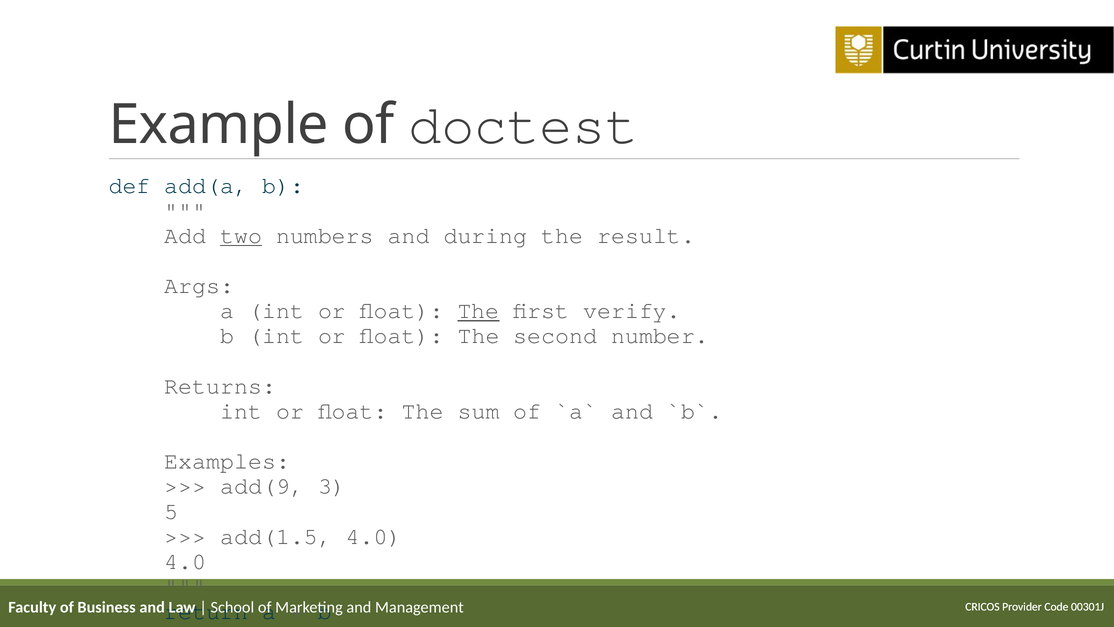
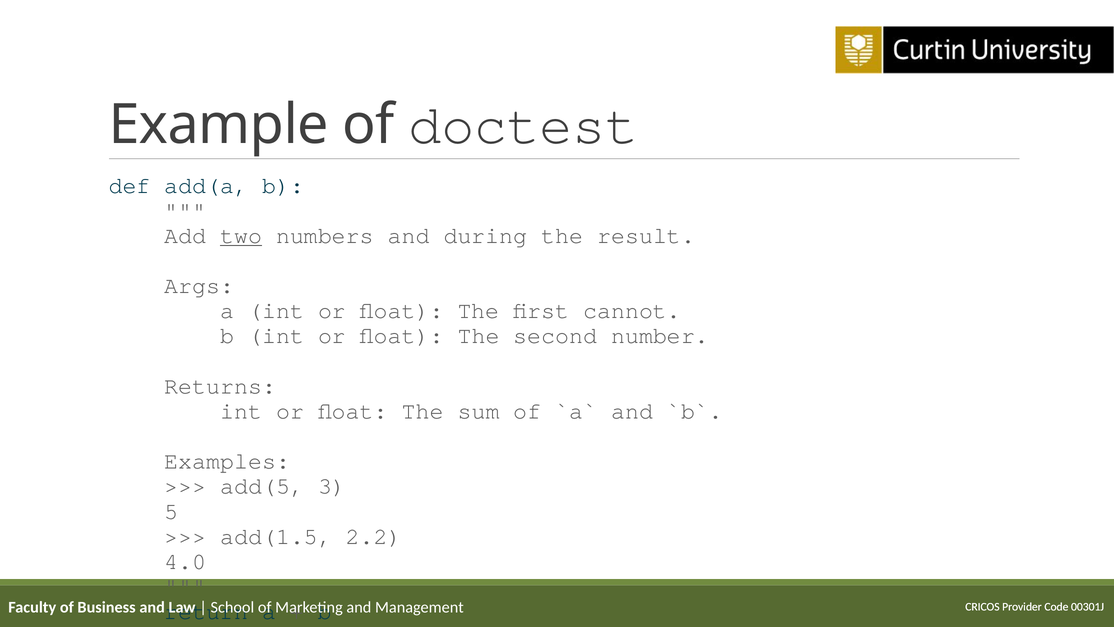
The at (478, 311) underline: present -> none
verify: verify -> cannot
add(9: add(9 -> add(5
add(1.5 4.0: 4.0 -> 2.2
